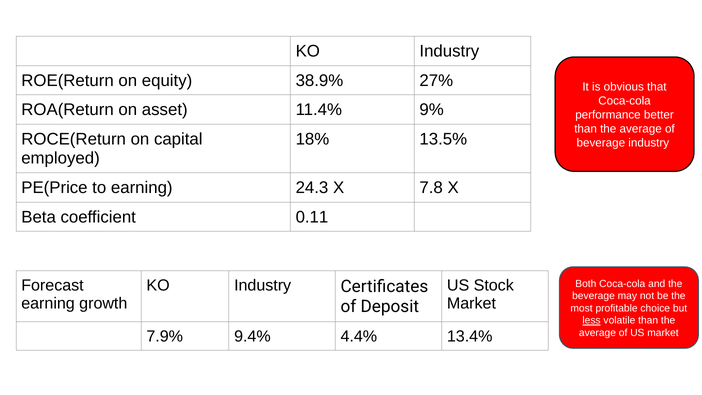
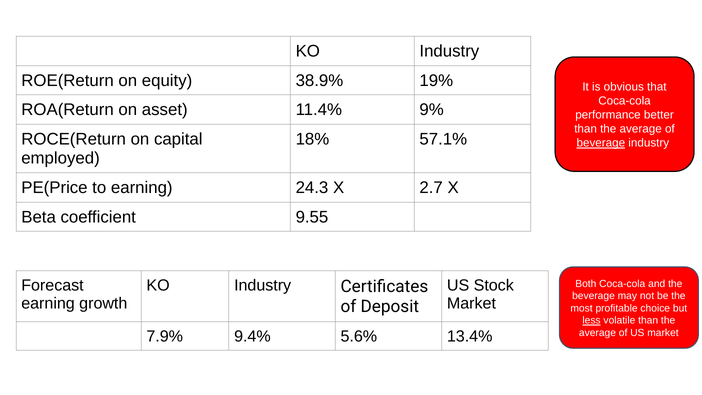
27%: 27% -> 19%
13.5%: 13.5% -> 57.1%
beverage at (601, 143) underline: none -> present
7.8: 7.8 -> 2.7
0.11: 0.11 -> 9.55
4.4%: 4.4% -> 5.6%
